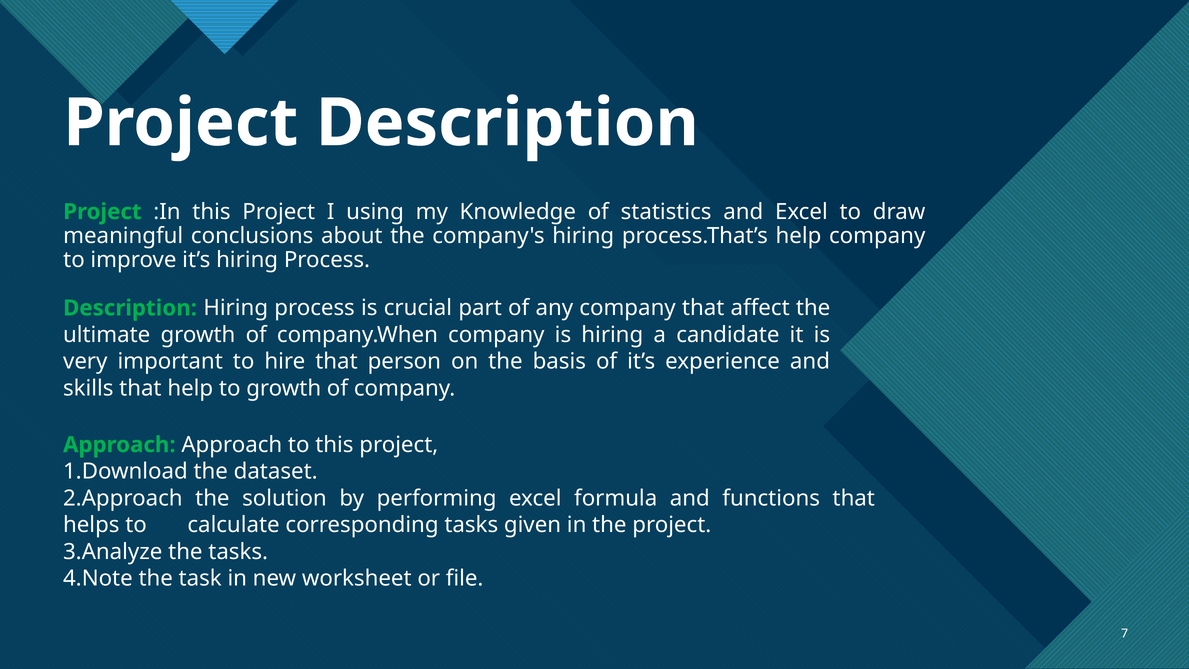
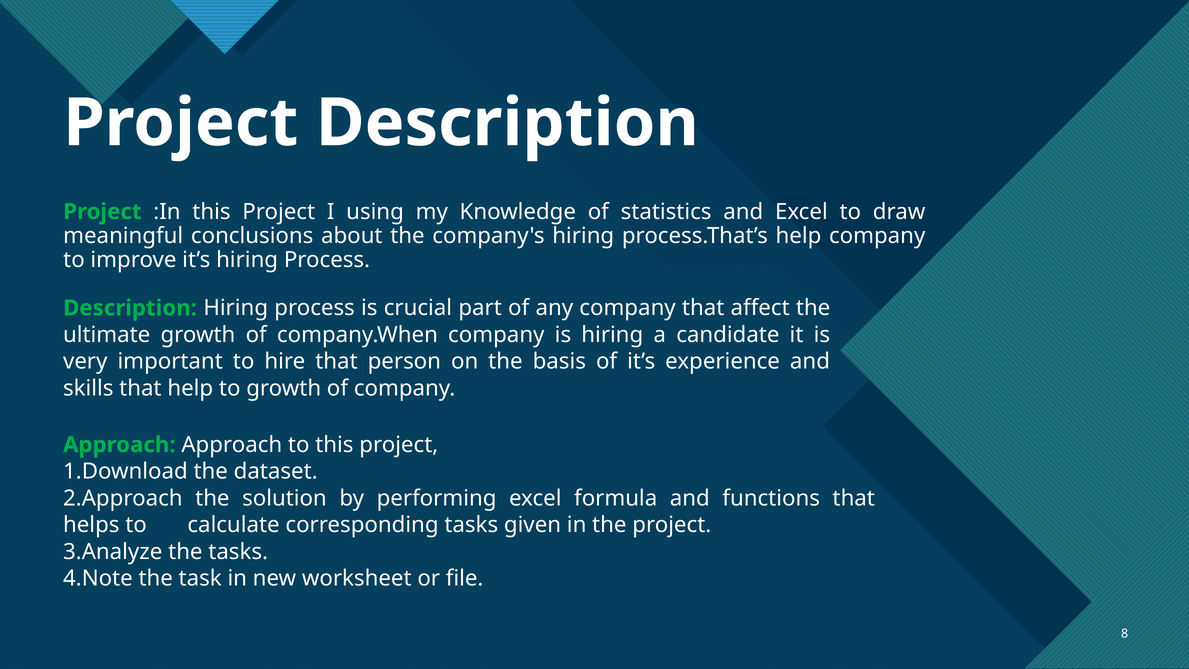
7: 7 -> 8
